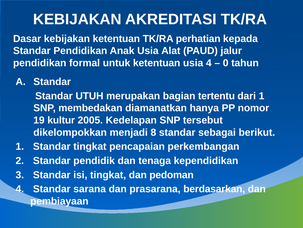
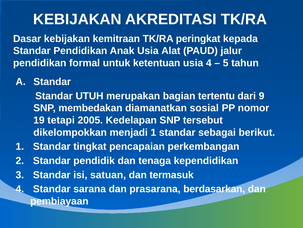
kebijakan ketentuan: ketentuan -> kemitraan
perhatian: perhatian -> peringkat
0: 0 -> 5
dari 1: 1 -> 9
hanya: hanya -> sosial
kultur: kultur -> tetapi
menjadi 8: 8 -> 1
isi tingkat: tingkat -> satuan
pedoman: pedoman -> termasuk
